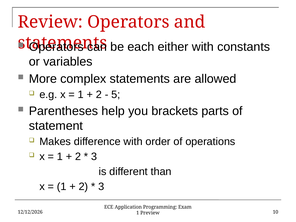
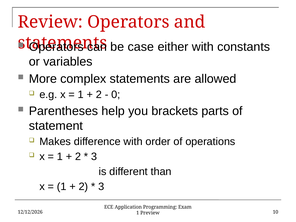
each: each -> case
5: 5 -> 0
